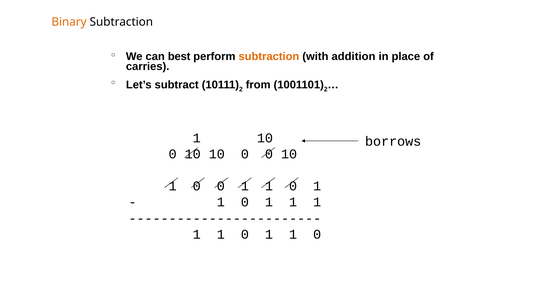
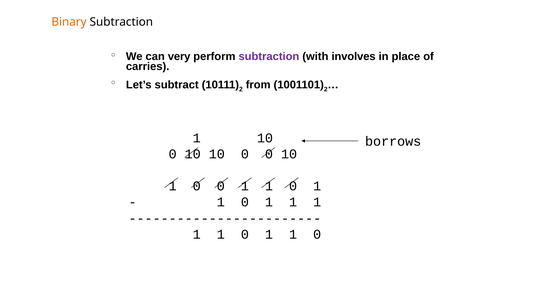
best: best -> very
subtraction at (269, 56) colour: orange -> purple
addition: addition -> involves
